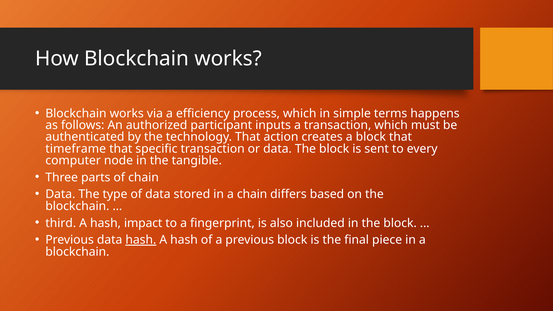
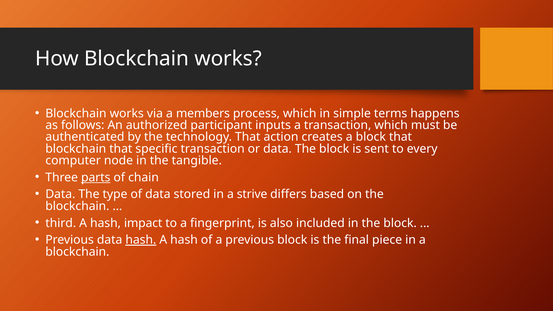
efficiency: efficiency -> members
timeframe at (76, 149): timeframe -> blockchain
parts underline: none -> present
a chain: chain -> strive
